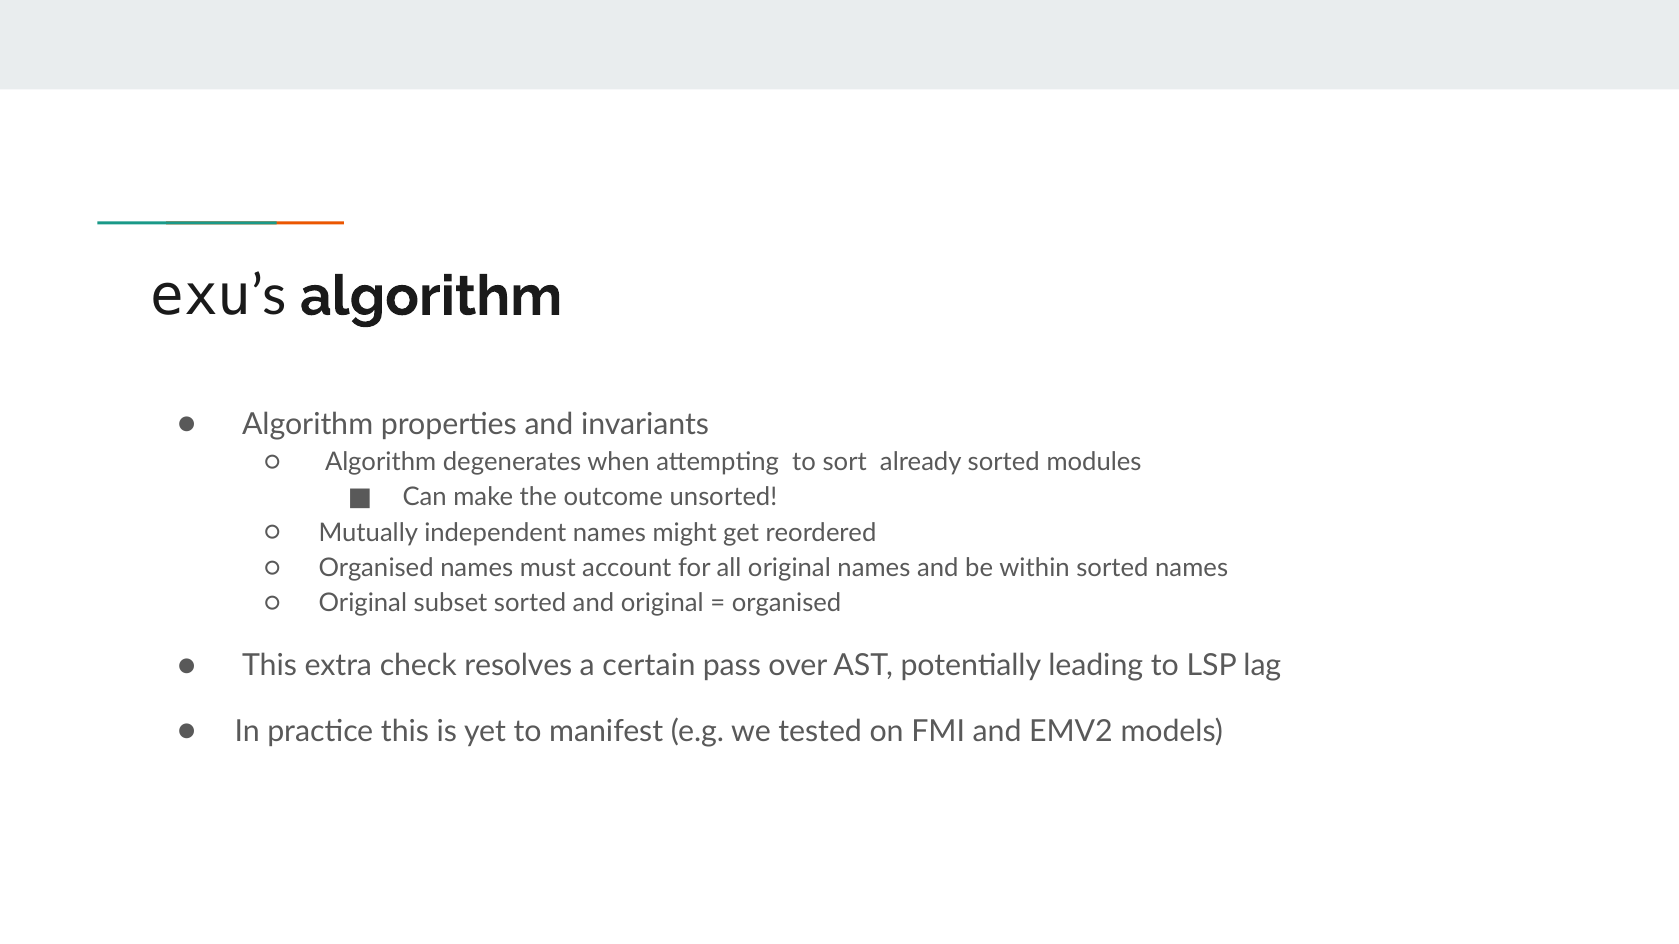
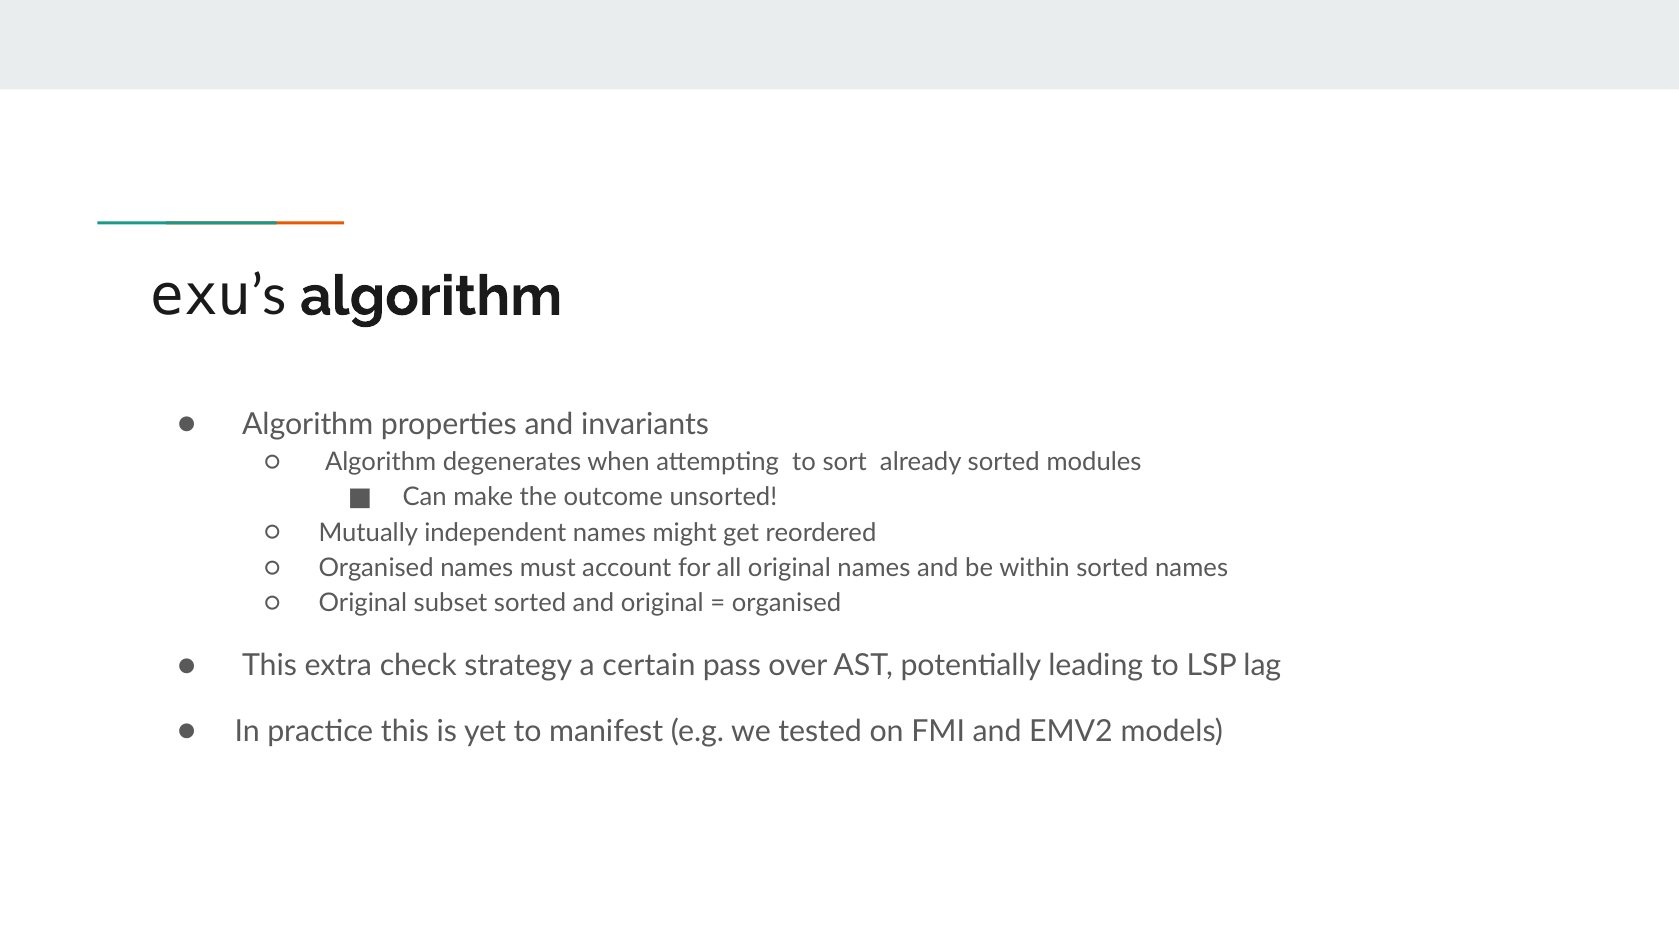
resolves: resolves -> strategy
